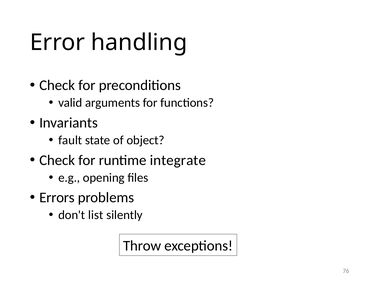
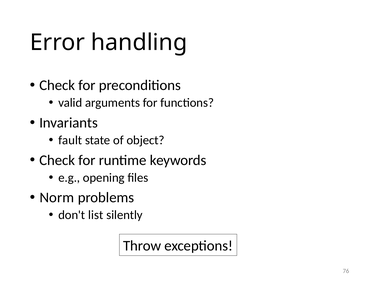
integrate: integrate -> keywords
Errors: Errors -> Norm
